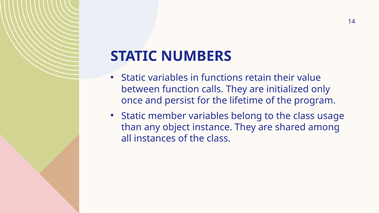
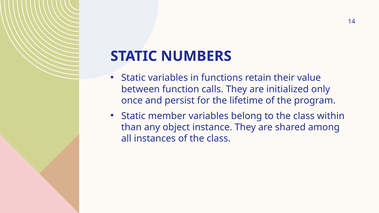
usage: usage -> within
